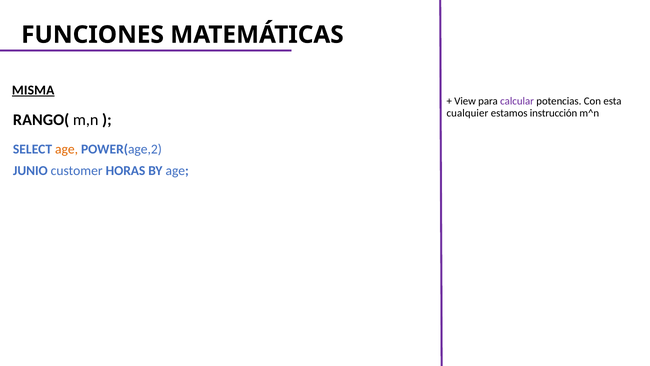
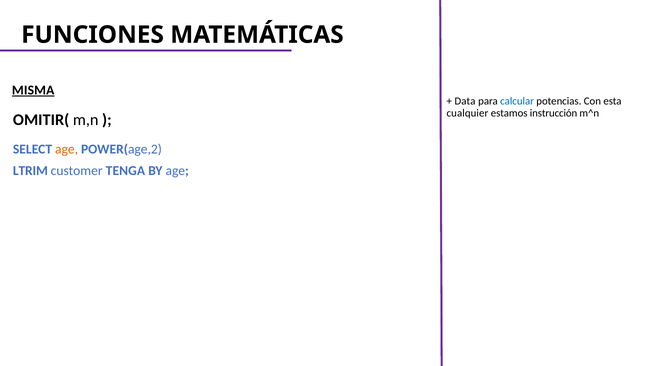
View: View -> Data
calcular colour: purple -> blue
RANGO(: RANGO( -> OMITIR(
JUNIO: JUNIO -> LTRIM
HORAS: HORAS -> TENGA
